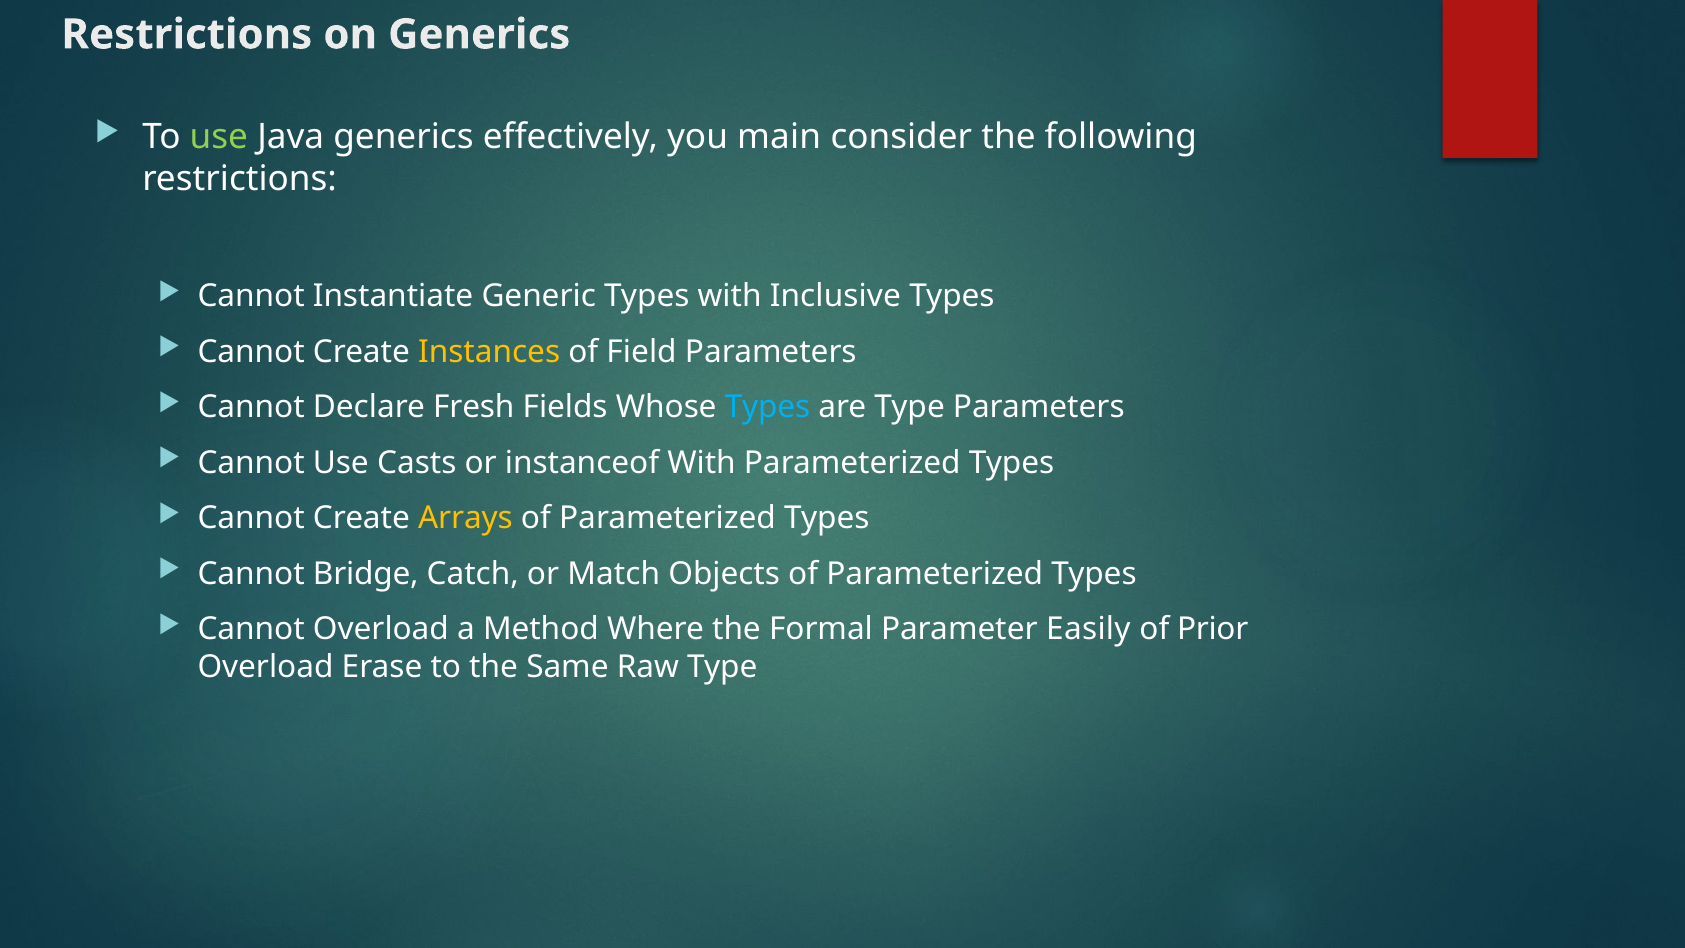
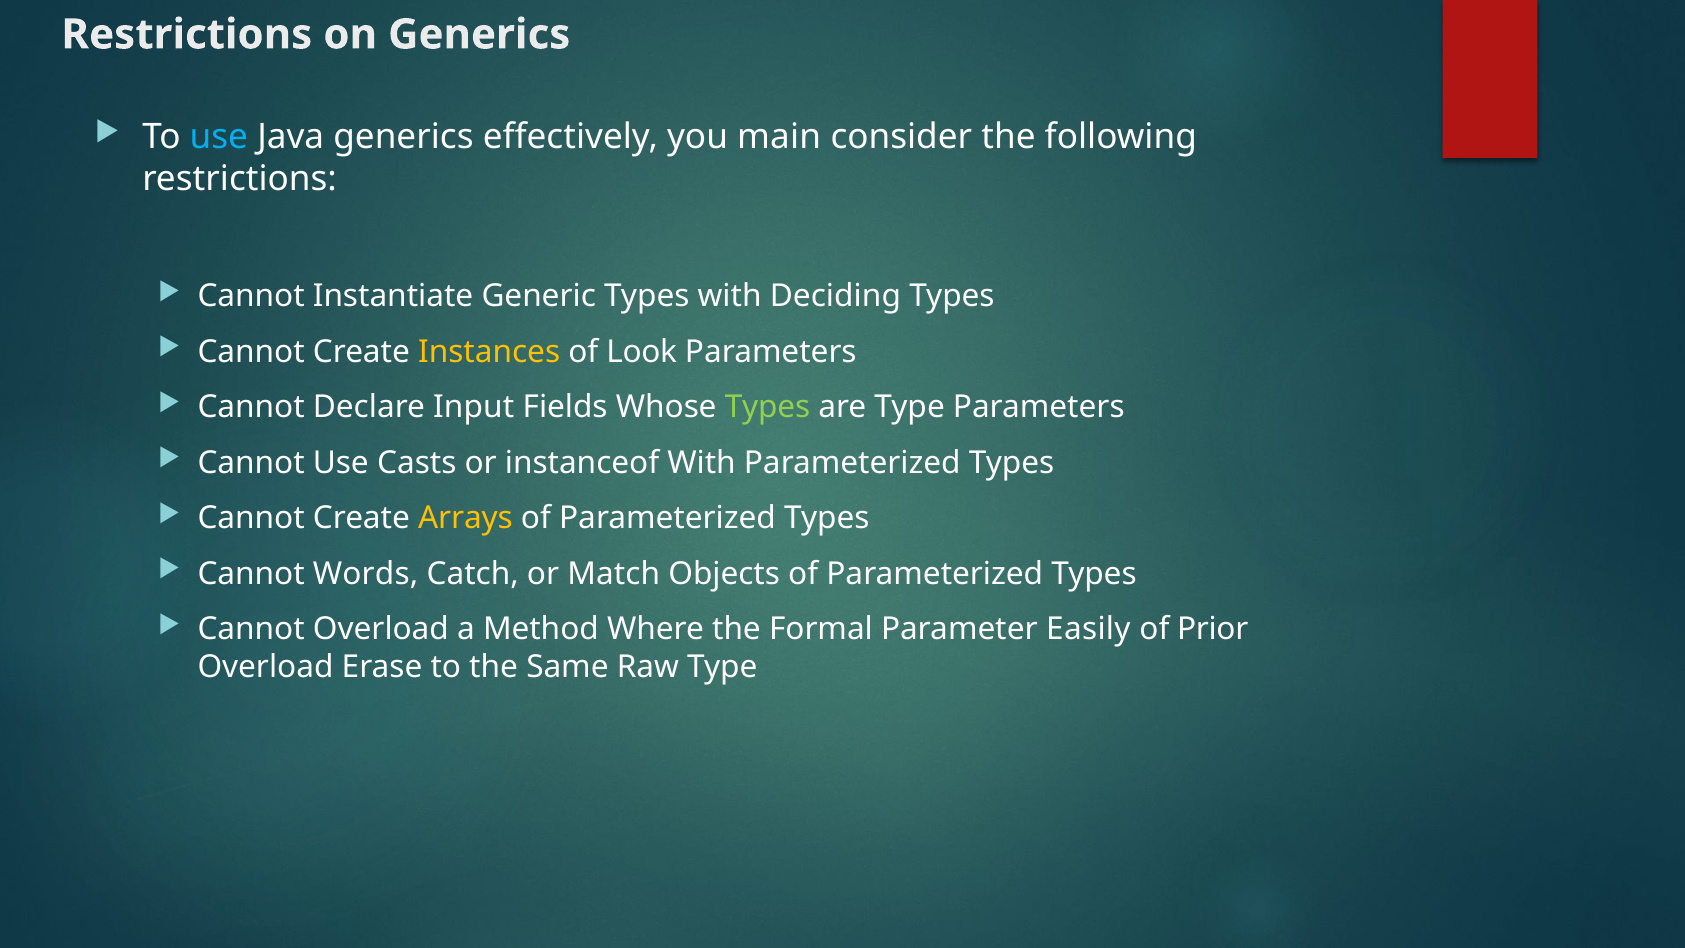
use at (219, 137) colour: light green -> light blue
Inclusive: Inclusive -> Deciding
Field: Field -> Look
Fresh: Fresh -> Input
Types at (768, 407) colour: light blue -> light green
Bridge: Bridge -> Words
